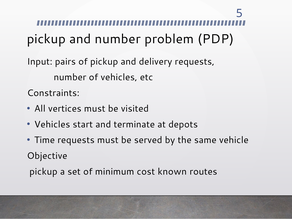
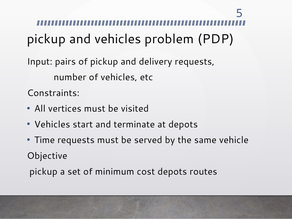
and number: number -> vehicles
cost known: known -> depots
